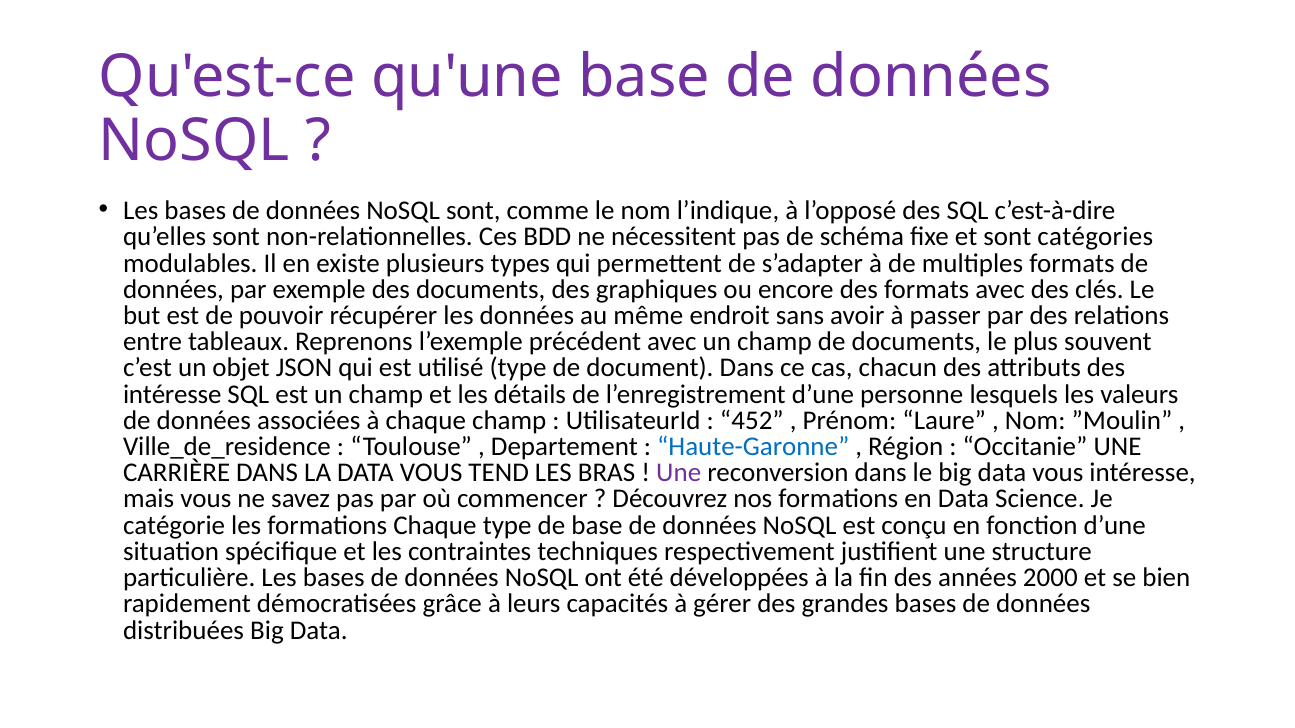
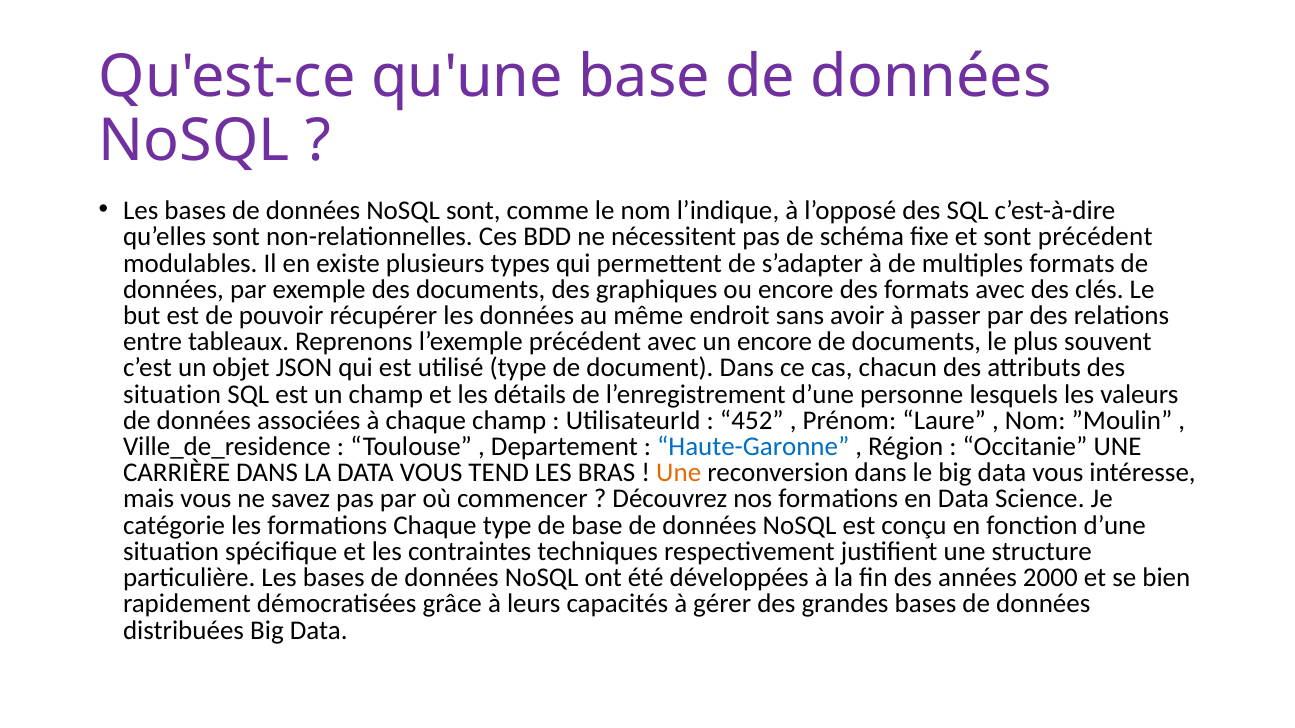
sont catégories: catégories -> précédent
avec un champ: champ -> encore
intéresse at (172, 394): intéresse -> situation
Une at (679, 473) colour: purple -> orange
